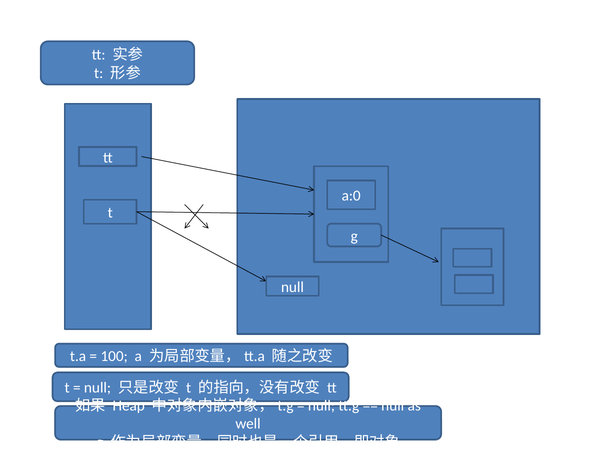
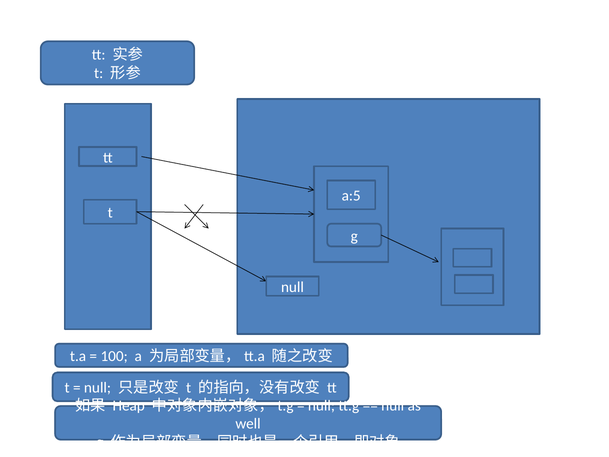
a:0: a:0 -> a:5
